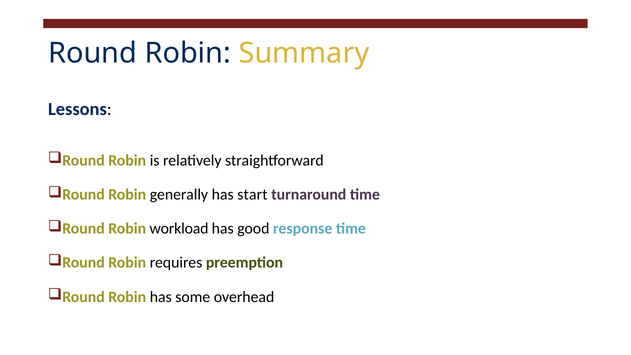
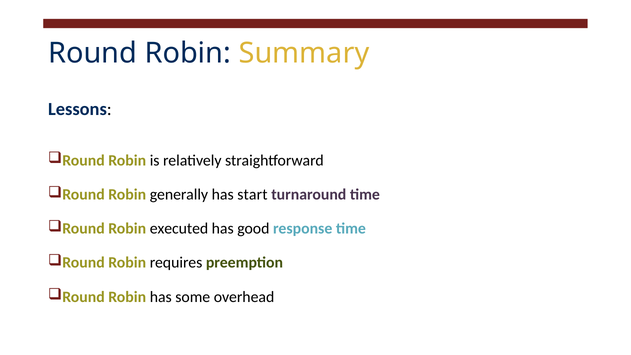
workload: workload -> executed
